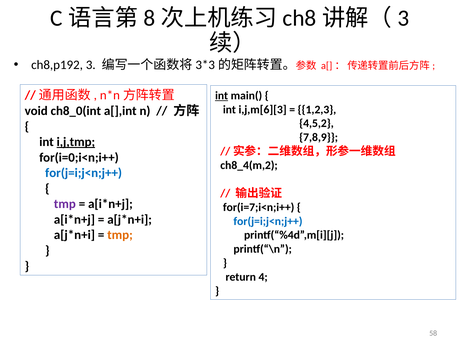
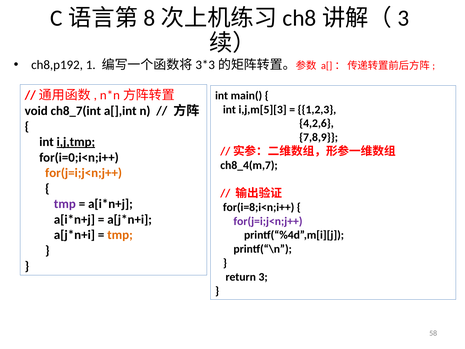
3: 3 -> 1
int at (222, 95) underline: present -> none
i,j,m[6][3: i,j,m[6][3 -> i,j,m[5][3
ch8_0(int: ch8_0(int -> ch8_7(int
4,5,2: 4,5,2 -> 4,2,6
ch8_4(m,2: ch8_4(m,2 -> ch8_4(m,7
for(j=i;j<n;j++ at (84, 173) colour: blue -> orange
for(i=7;i<n;i++: for(i=7;i<n;i++ -> for(i=8;i<n;i++
for(j=i;j<n;j++ at (268, 221) colour: blue -> purple
4: 4 -> 3
